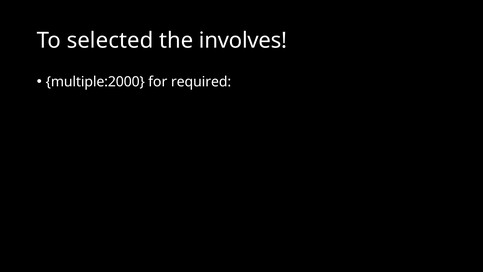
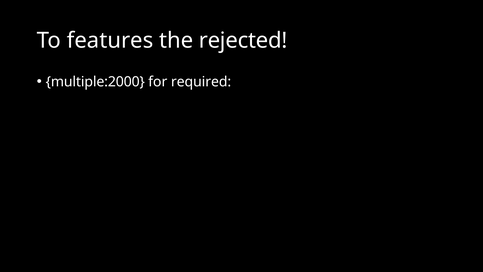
selected: selected -> features
involves: involves -> rejected
